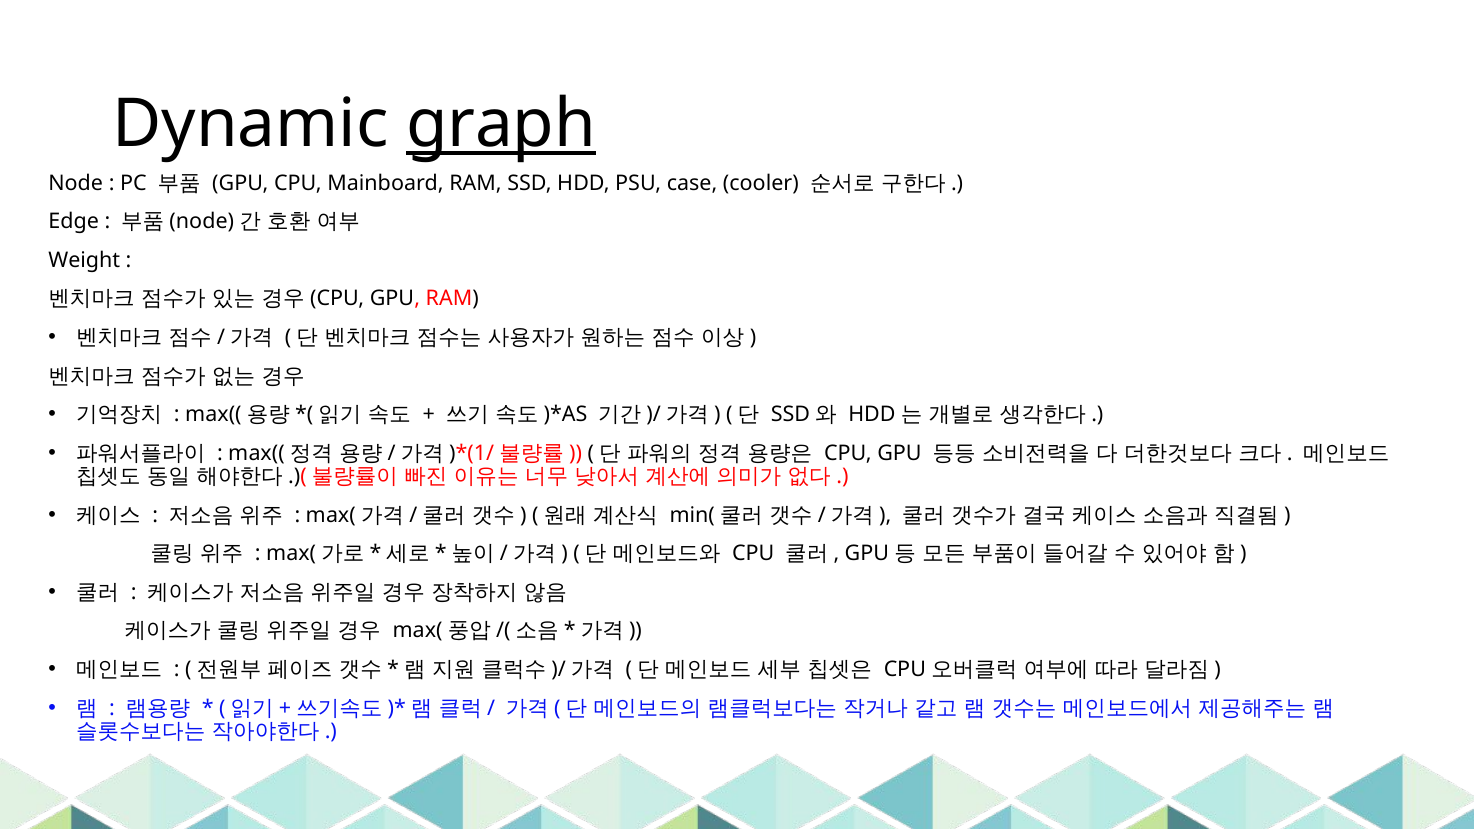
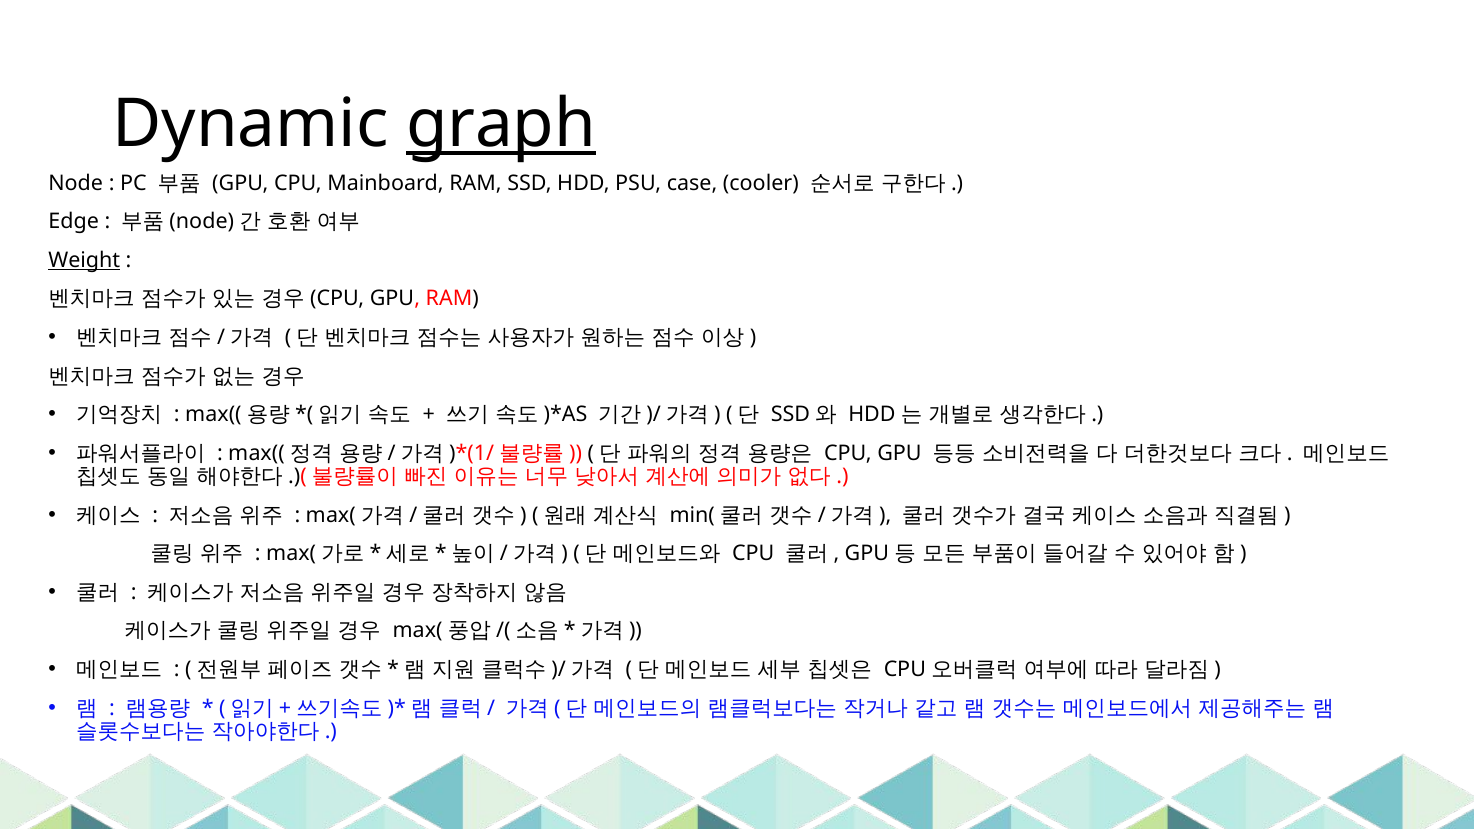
Weight underline: none -> present
